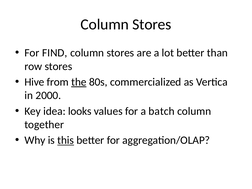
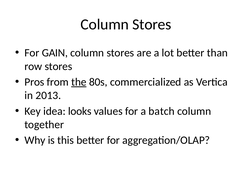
FIND: FIND -> GAIN
Hive: Hive -> Pros
2000: 2000 -> 2013
this underline: present -> none
